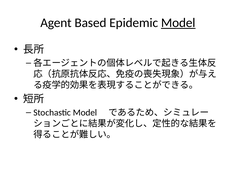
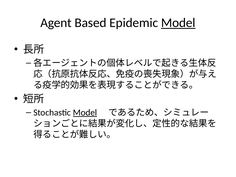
Model at (85, 113) underline: none -> present
